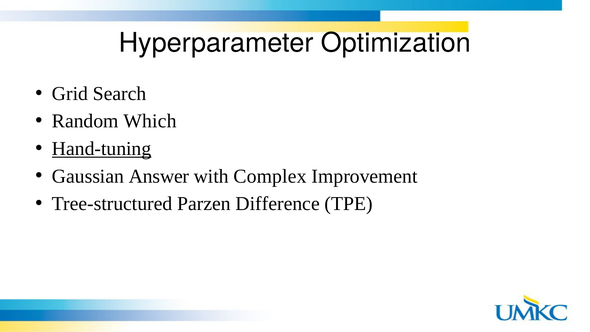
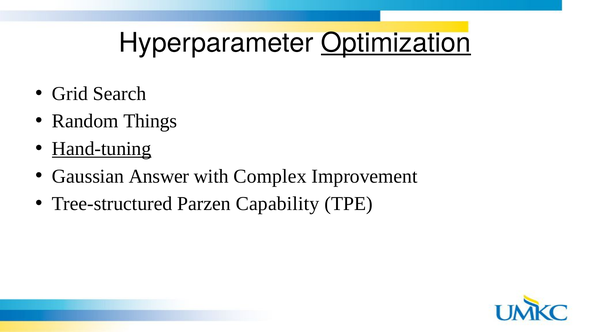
Optimization underline: none -> present
Which: Which -> Things
Difference: Difference -> Capability
